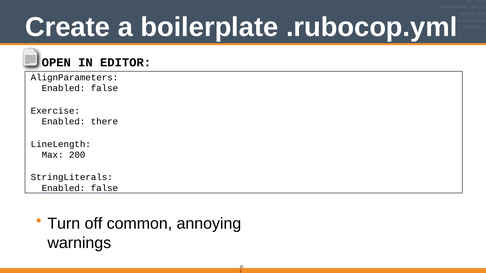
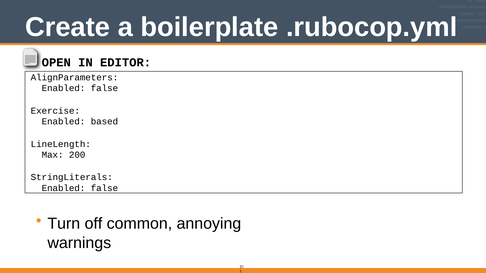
there: there -> based
